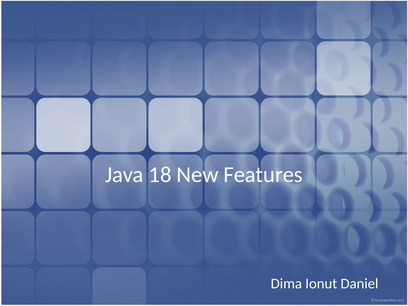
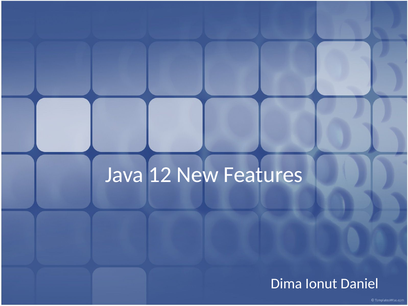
18: 18 -> 12
